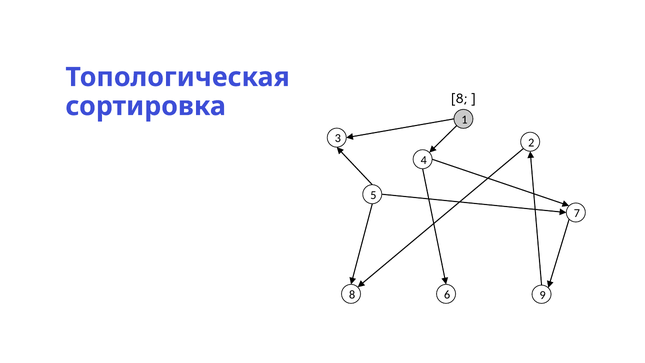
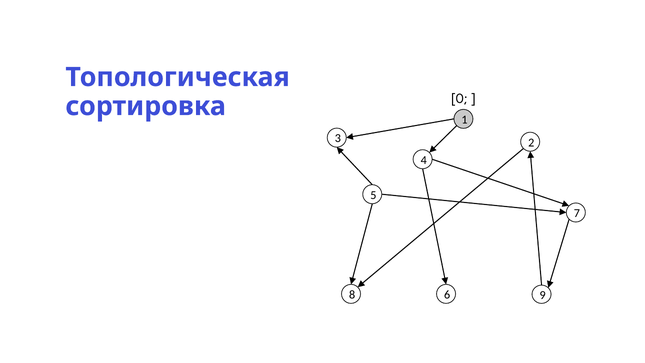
8 at (459, 99): 8 -> 0
